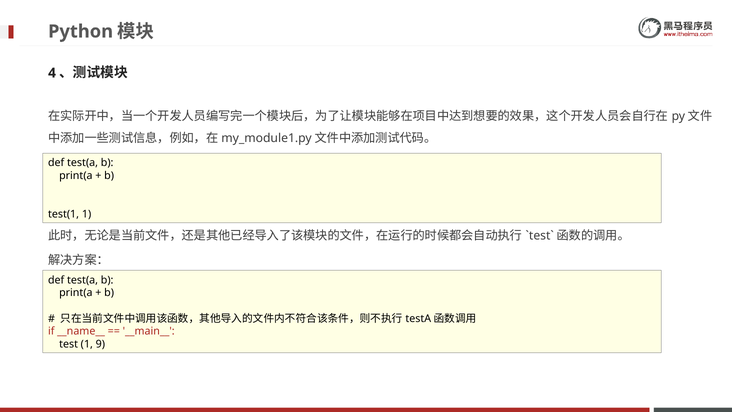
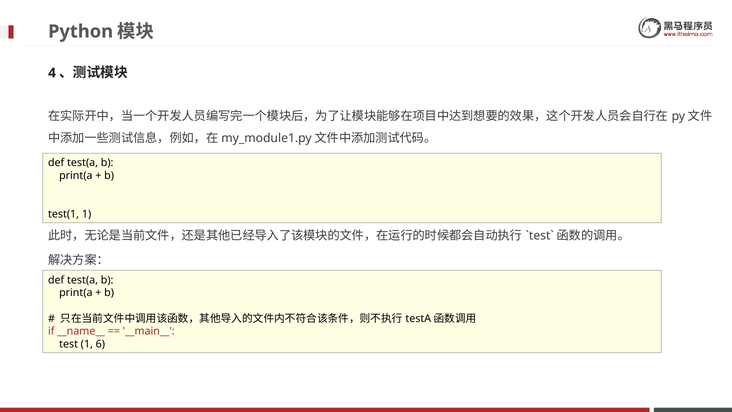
9: 9 -> 6
